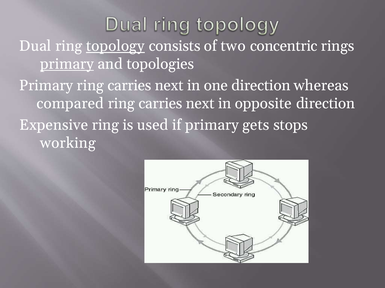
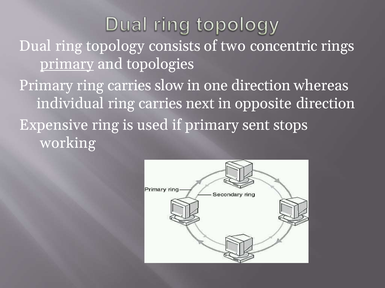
topology underline: present -> none
Primary ring carries next: next -> slow
compared: compared -> individual
gets: gets -> sent
